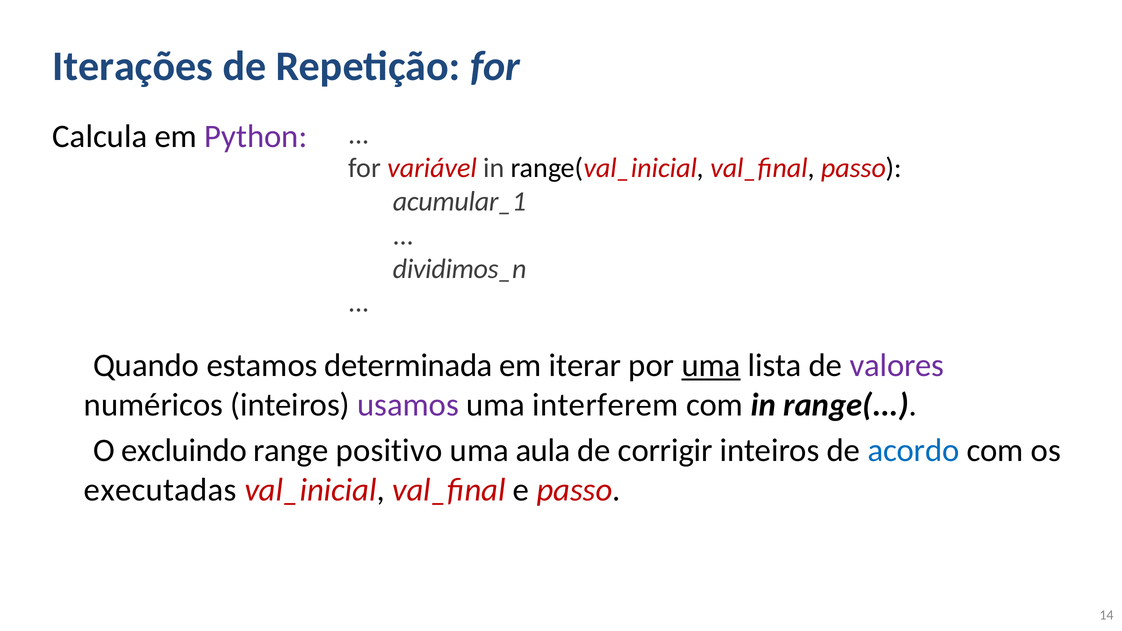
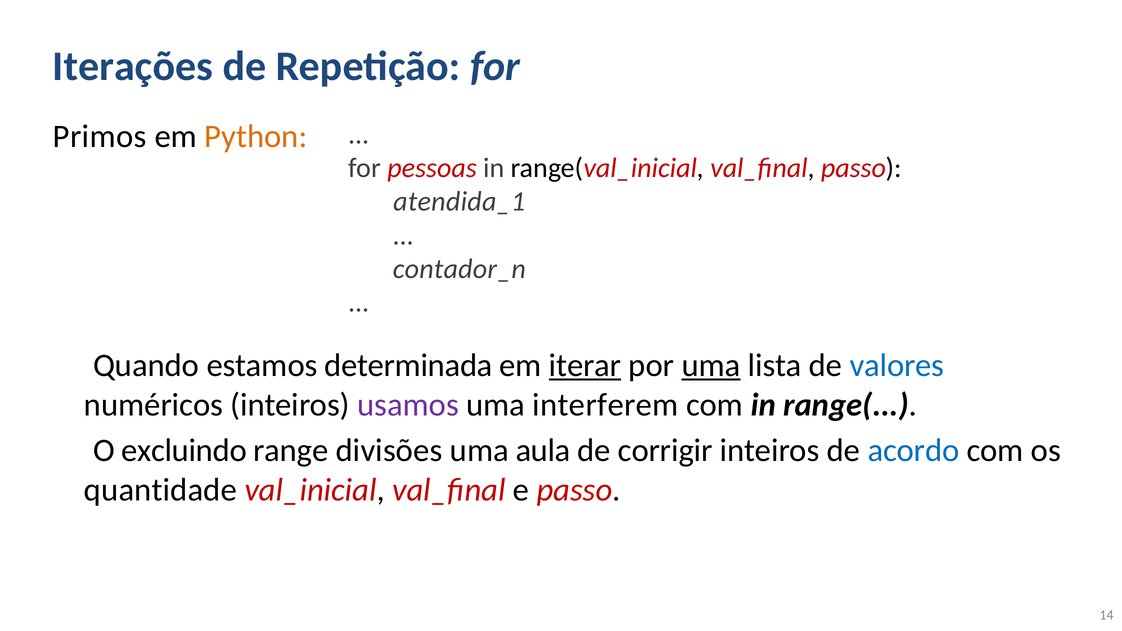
Calcula: Calcula -> Primos
Python colour: purple -> orange
variável: variável -> pessoas
acumular_1: acumular_1 -> atendida_1
dividimos_n: dividimos_n -> contador_n
iterar underline: none -> present
valores colour: purple -> blue
positivo: positivo -> divisões
executadas: executadas -> quantidade
